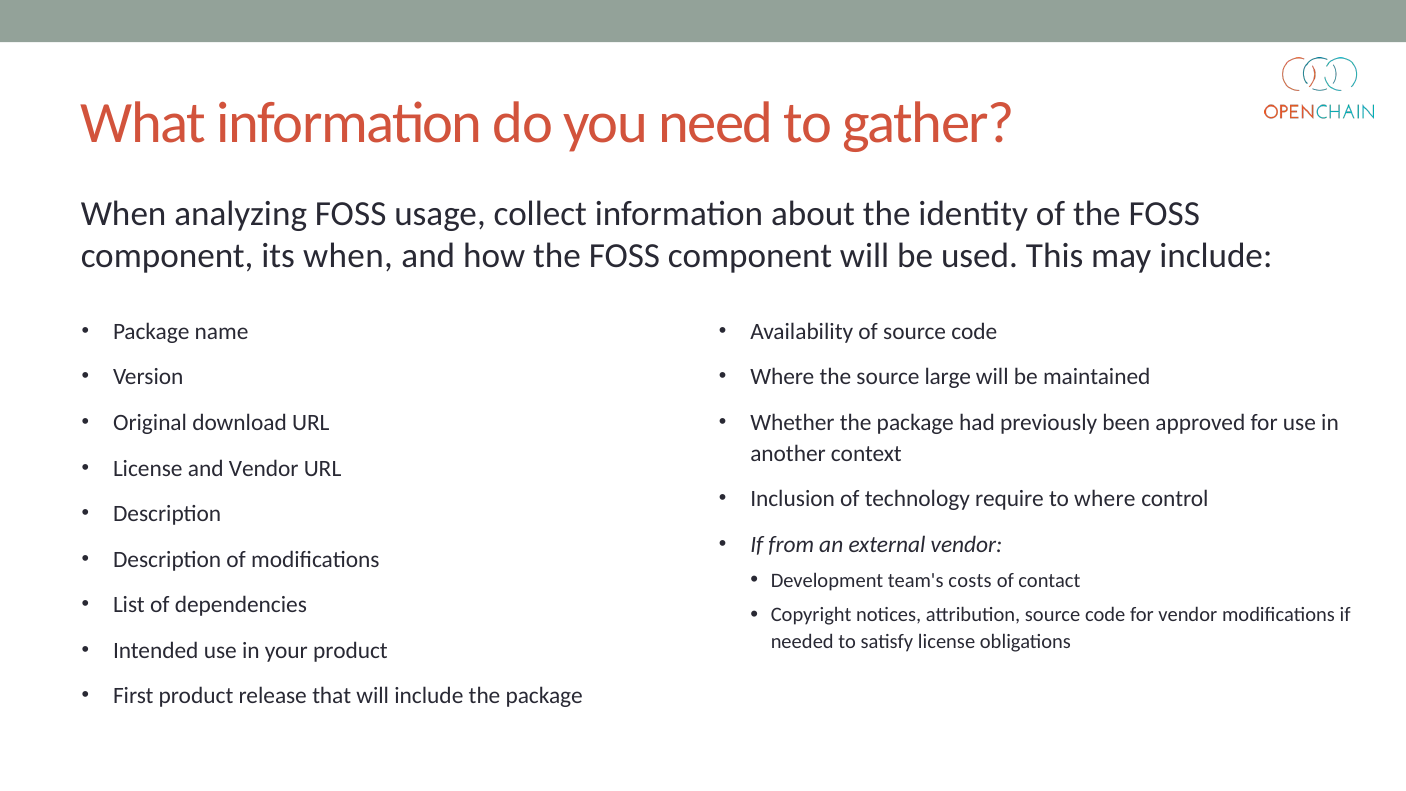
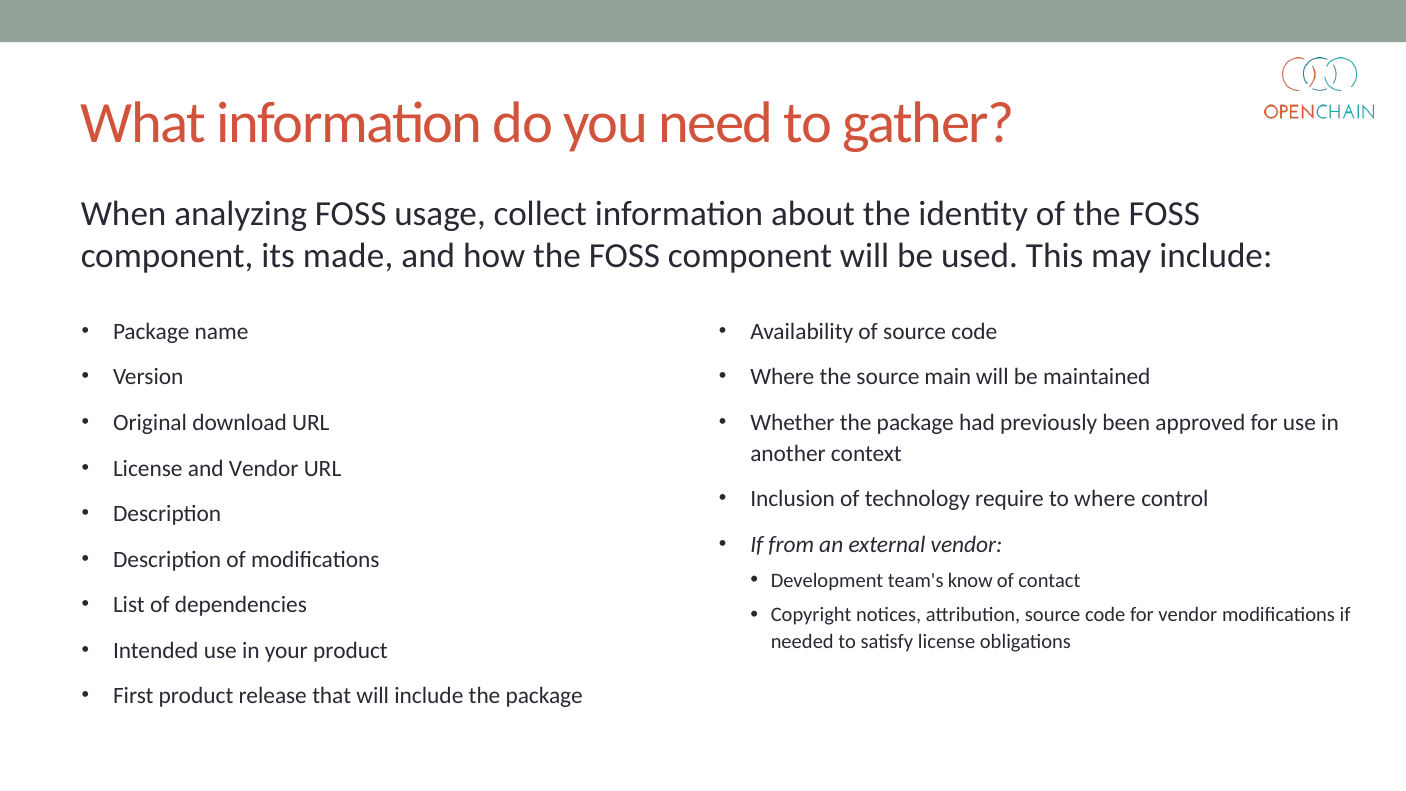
its when: when -> made
large: large -> main
costs: costs -> know
